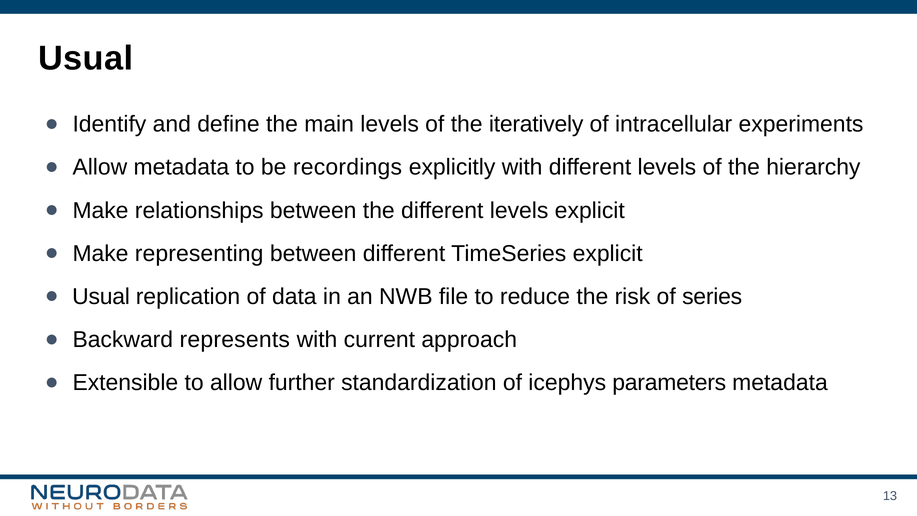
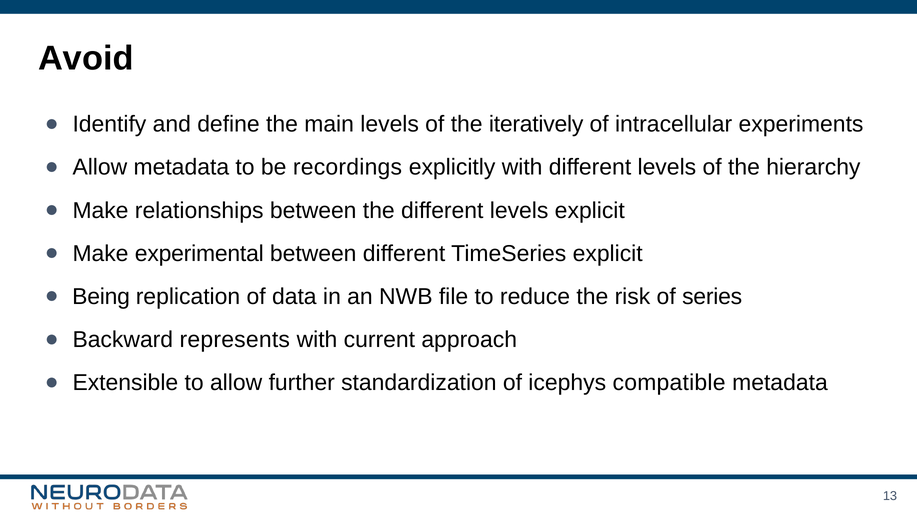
Usual at (86, 58): Usual -> Avoid
representing: representing -> experimental
Usual at (101, 297): Usual -> Being
parameters: parameters -> compatible
